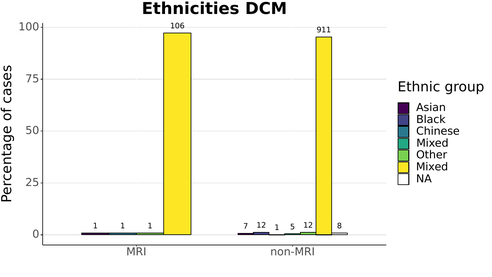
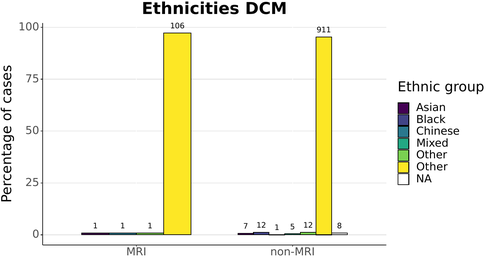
Mixed at (432, 167): Mixed -> Other
